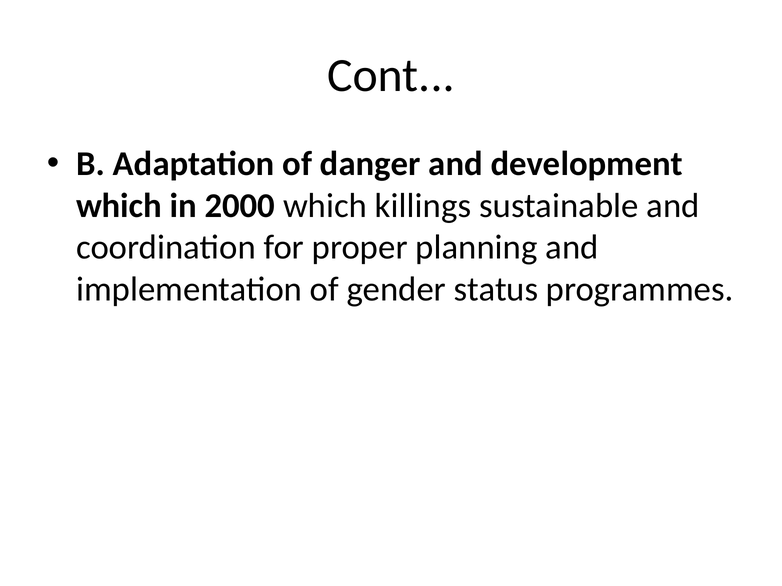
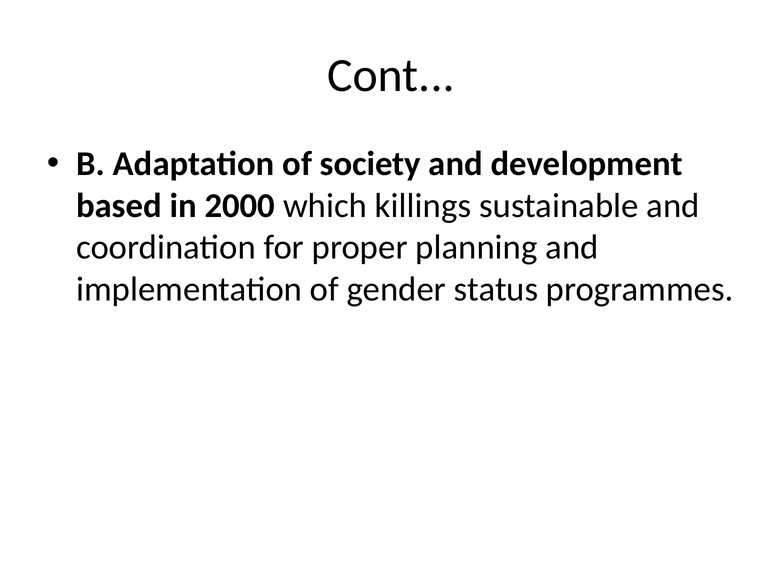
danger: danger -> society
which at (119, 206): which -> based
